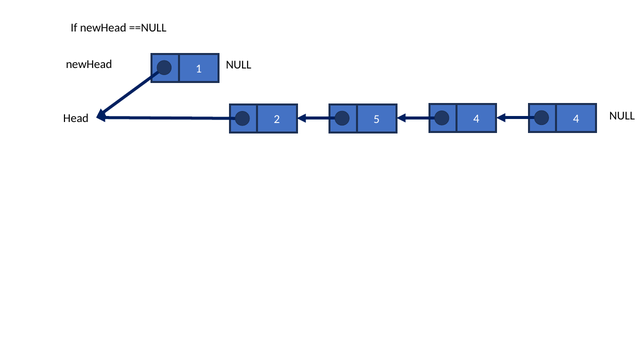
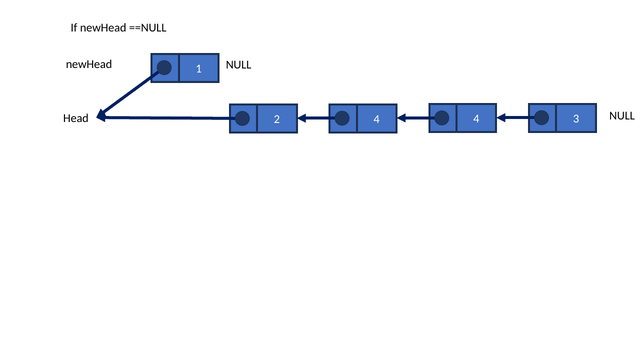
2 5: 5 -> 4
4 4: 4 -> 3
